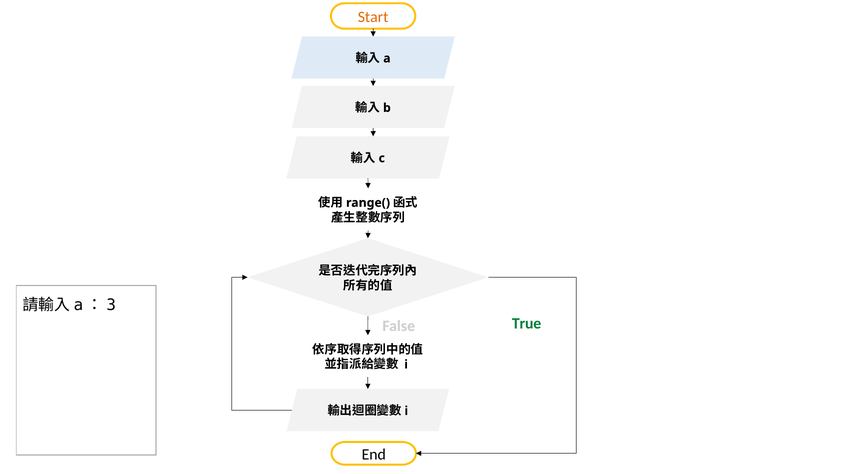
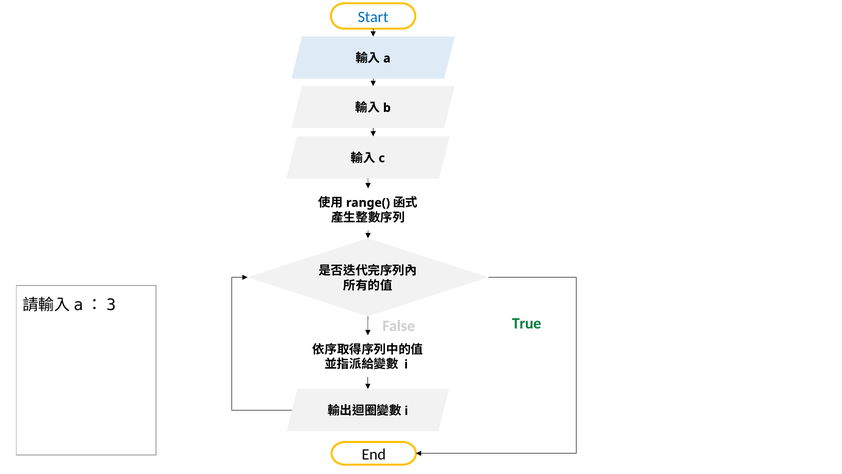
Start colour: orange -> blue
